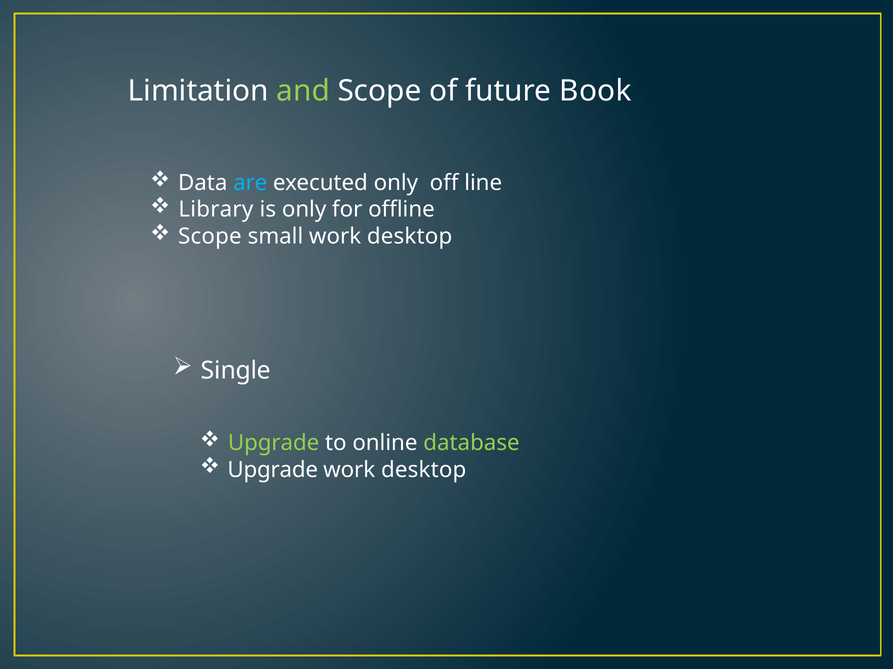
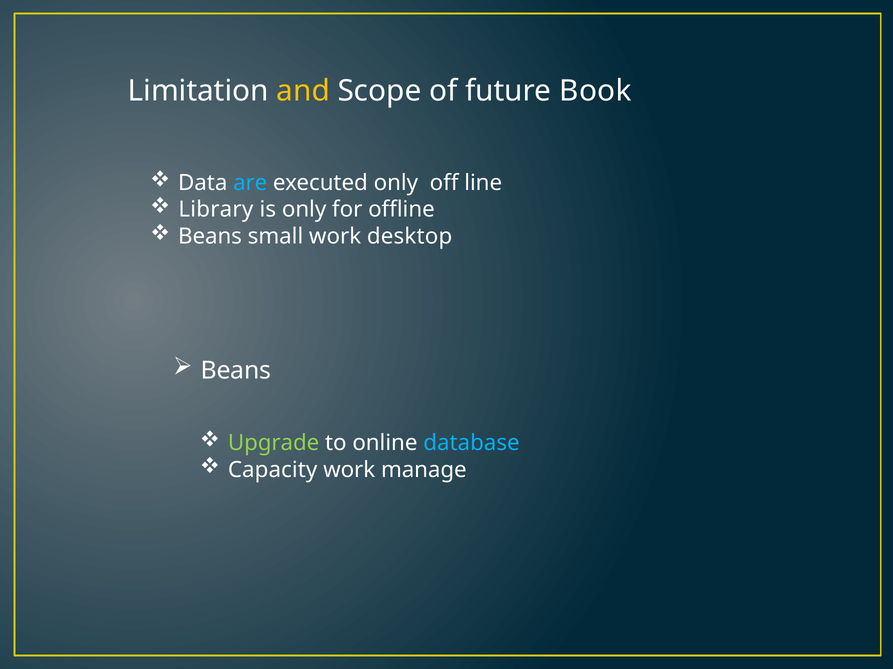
and colour: light green -> yellow
Scope at (210, 237): Scope -> Beans
Single at (236, 371): Single -> Beans
database colour: light green -> light blue
Upgrade at (273, 470): Upgrade -> Capacity
desktop at (424, 470): desktop -> manage
